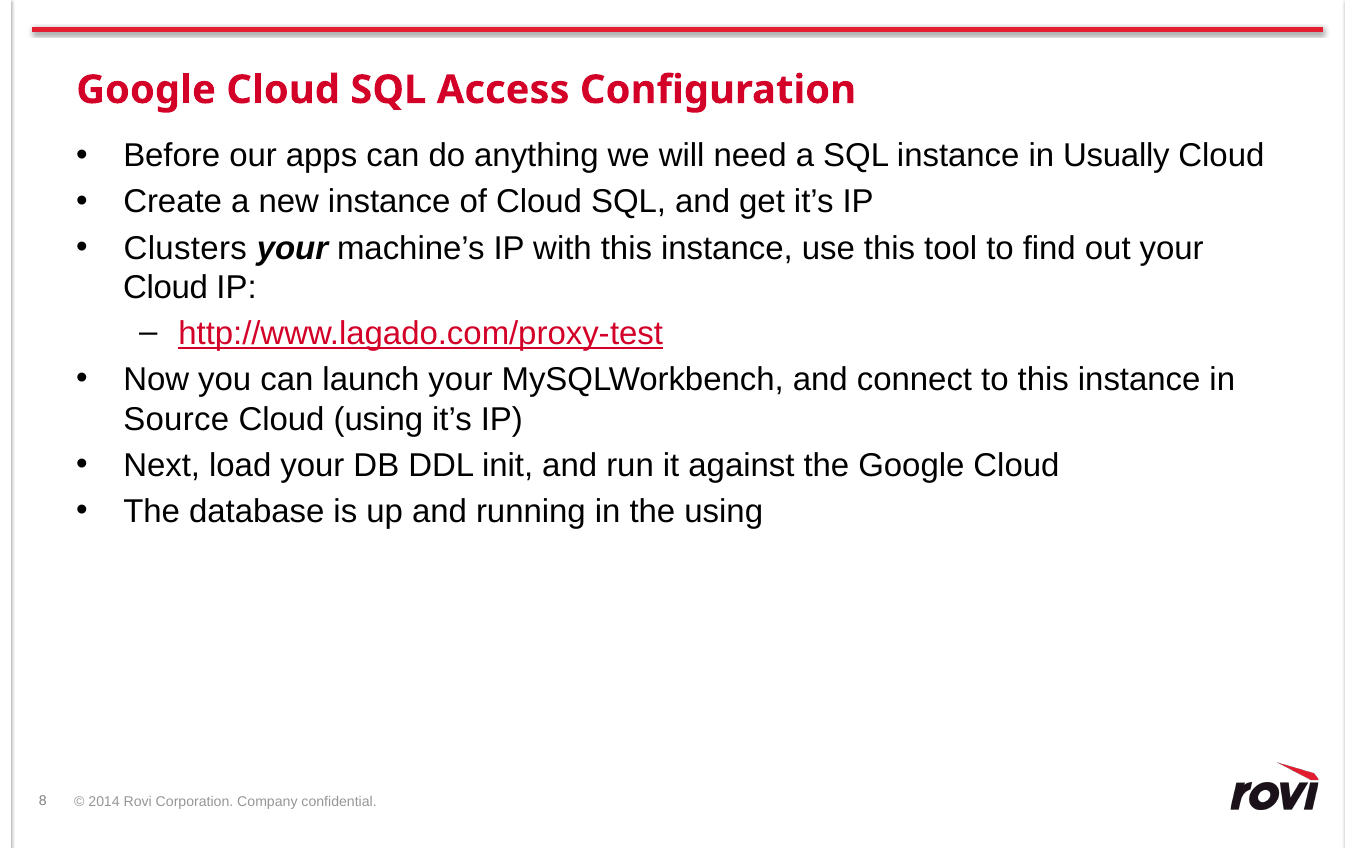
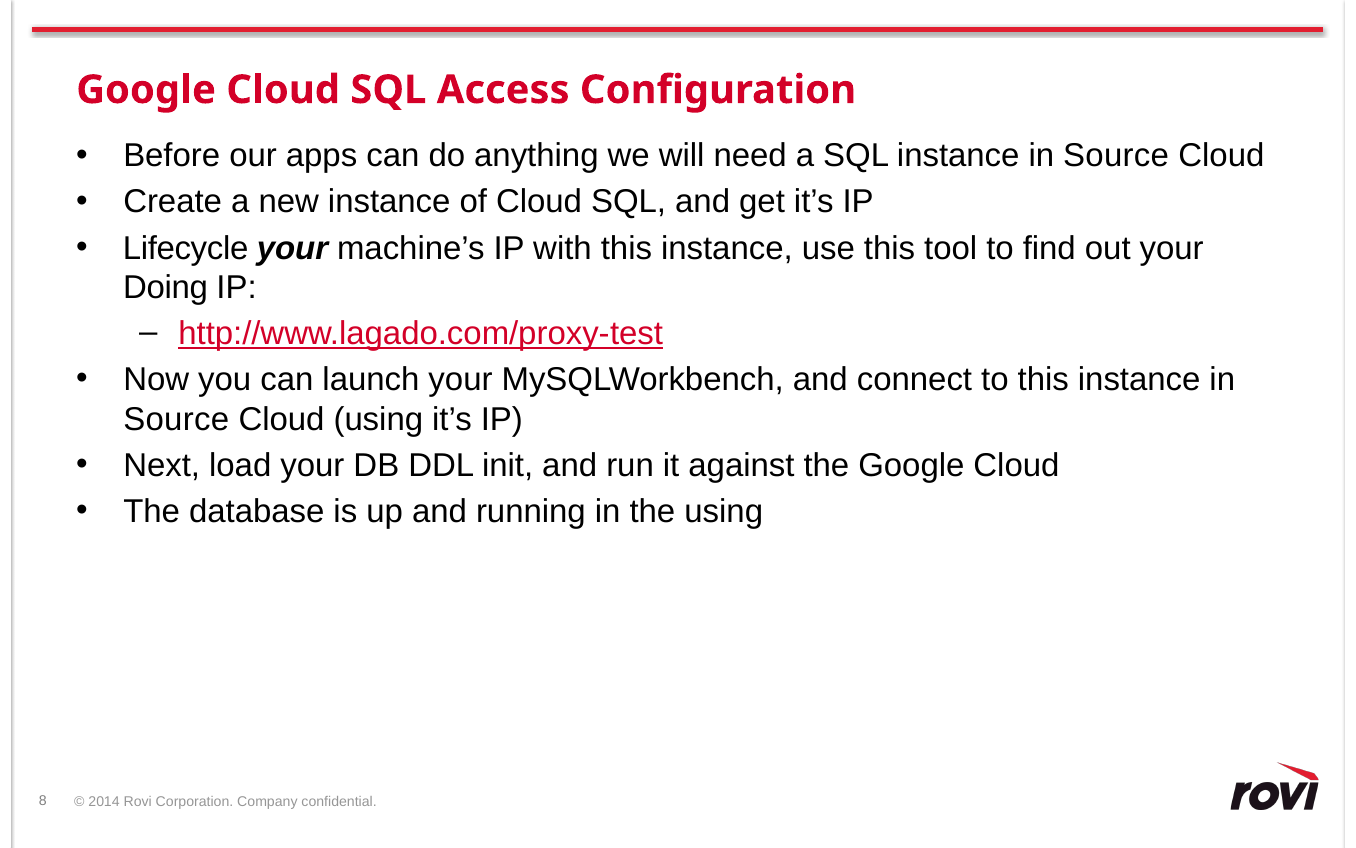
SQL instance in Usually: Usually -> Source
Clusters: Clusters -> Lifecycle
Cloud at (166, 288): Cloud -> Doing
